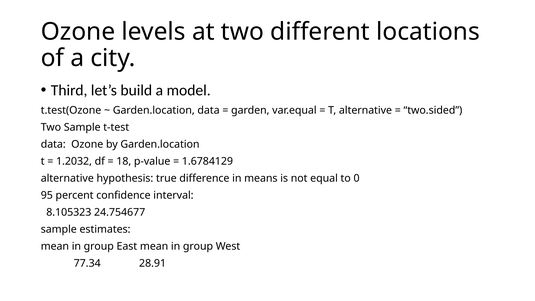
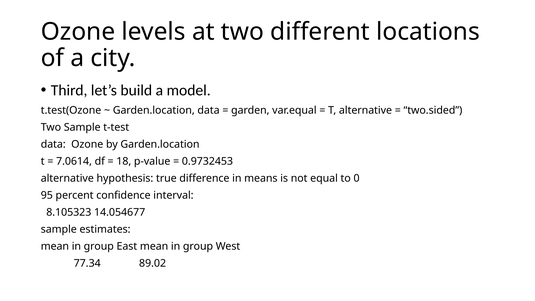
1.2032: 1.2032 -> 7.0614
1.6784129: 1.6784129 -> 0.9732453
24.754677: 24.754677 -> 14.054677
28.91: 28.91 -> 89.02
